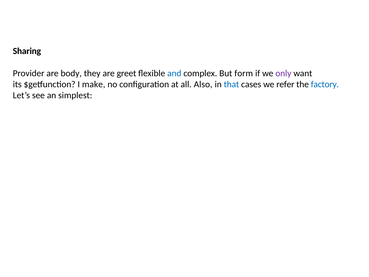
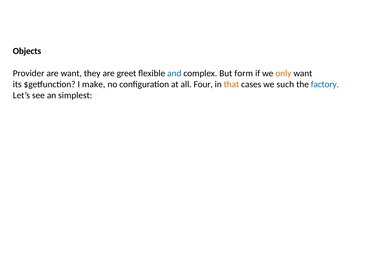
Sharing: Sharing -> Objects
are body: body -> want
only colour: purple -> orange
Also: Also -> Four
that colour: blue -> orange
refer: refer -> such
